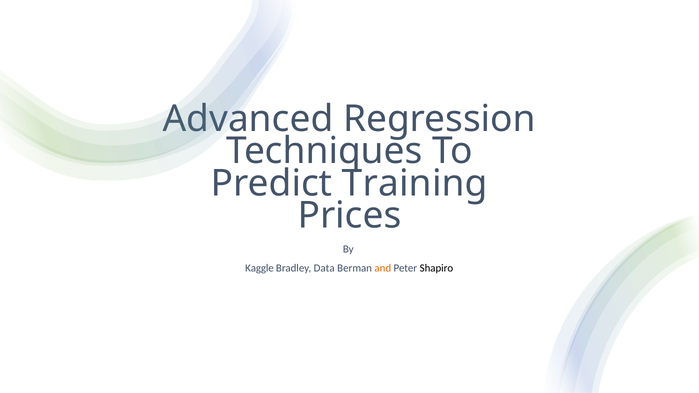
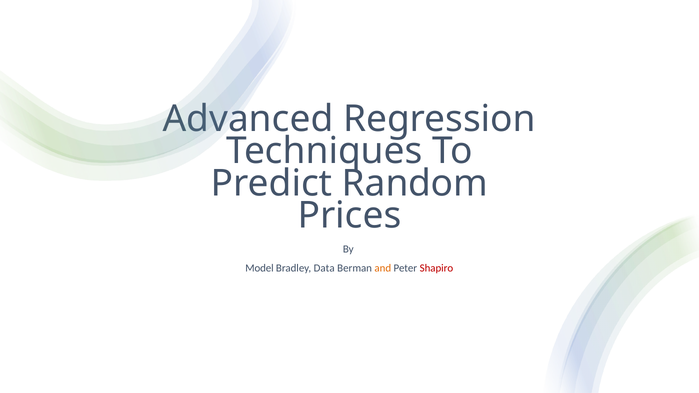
Training: Training -> Random
Kaggle: Kaggle -> Model
Shapiro colour: black -> red
